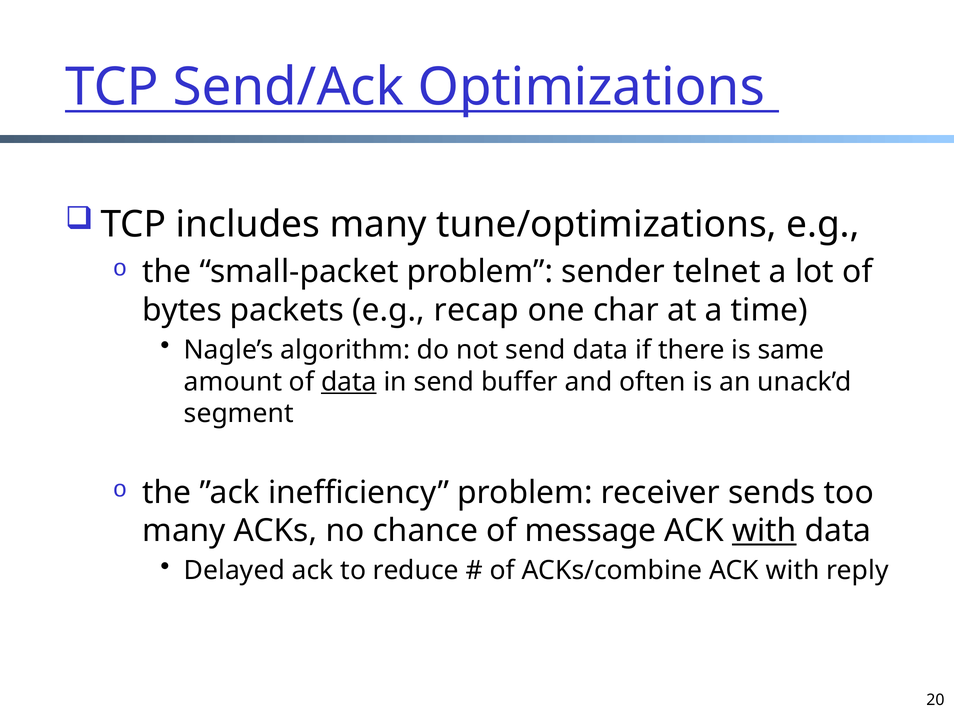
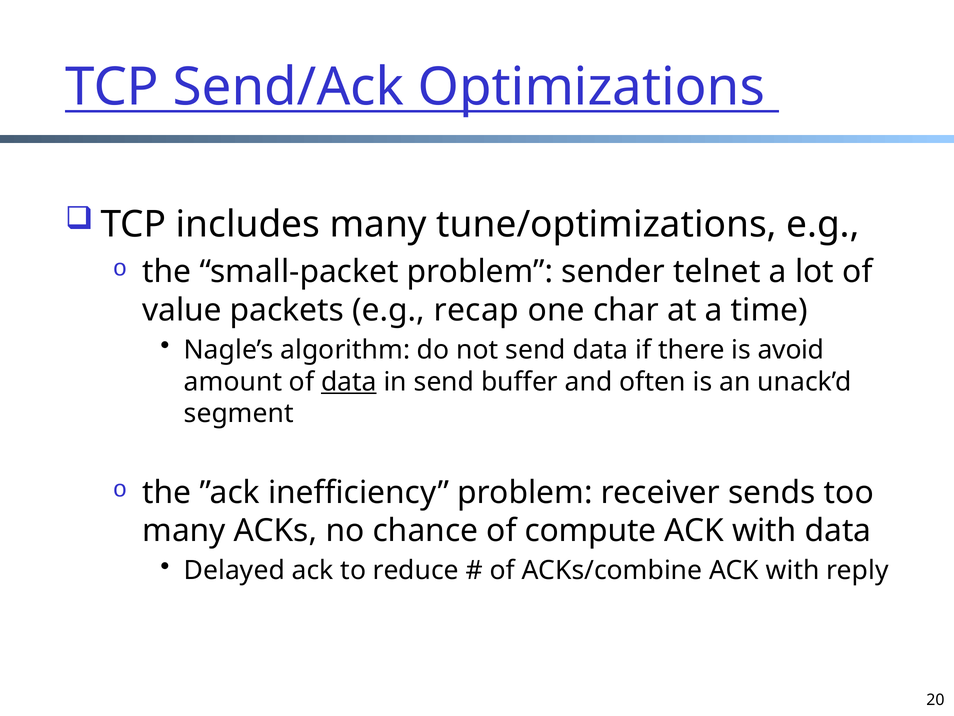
bytes: bytes -> value
same: same -> avoid
message: message -> compute
with at (764, 530) underline: present -> none
